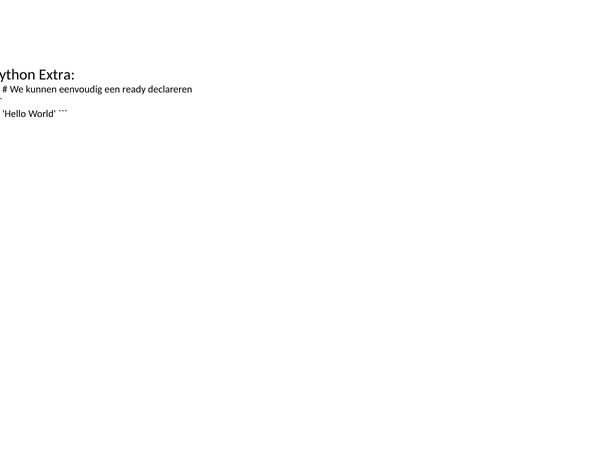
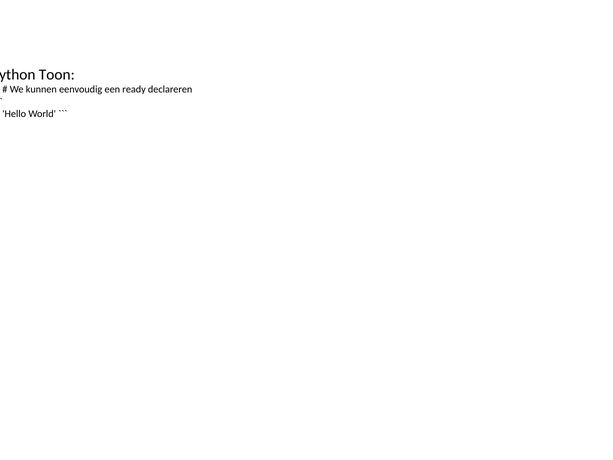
Extra: Extra -> Toon
